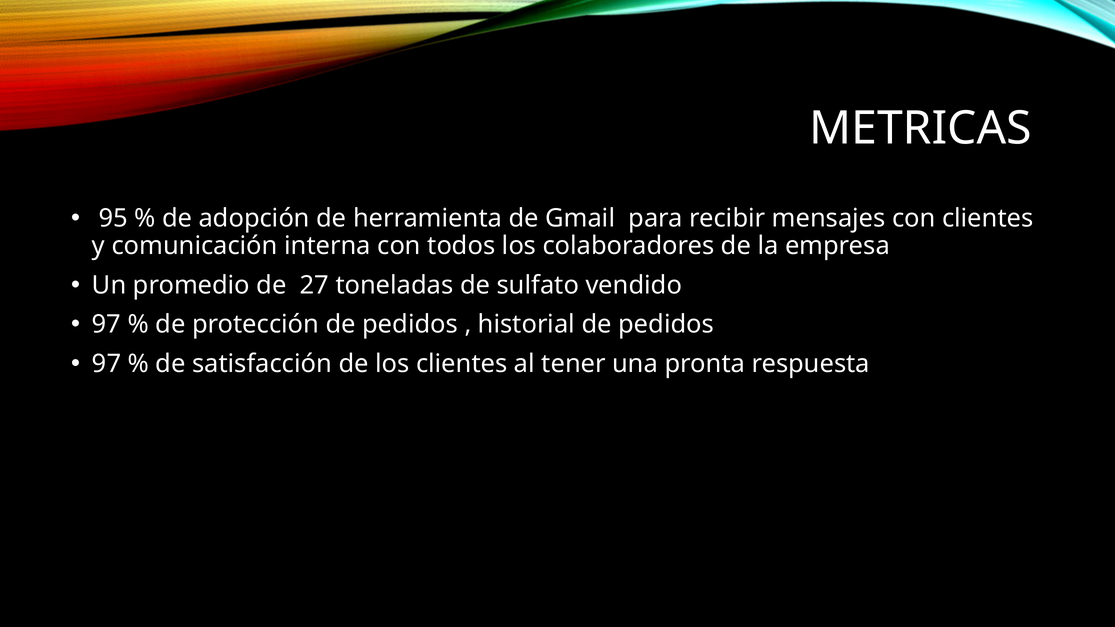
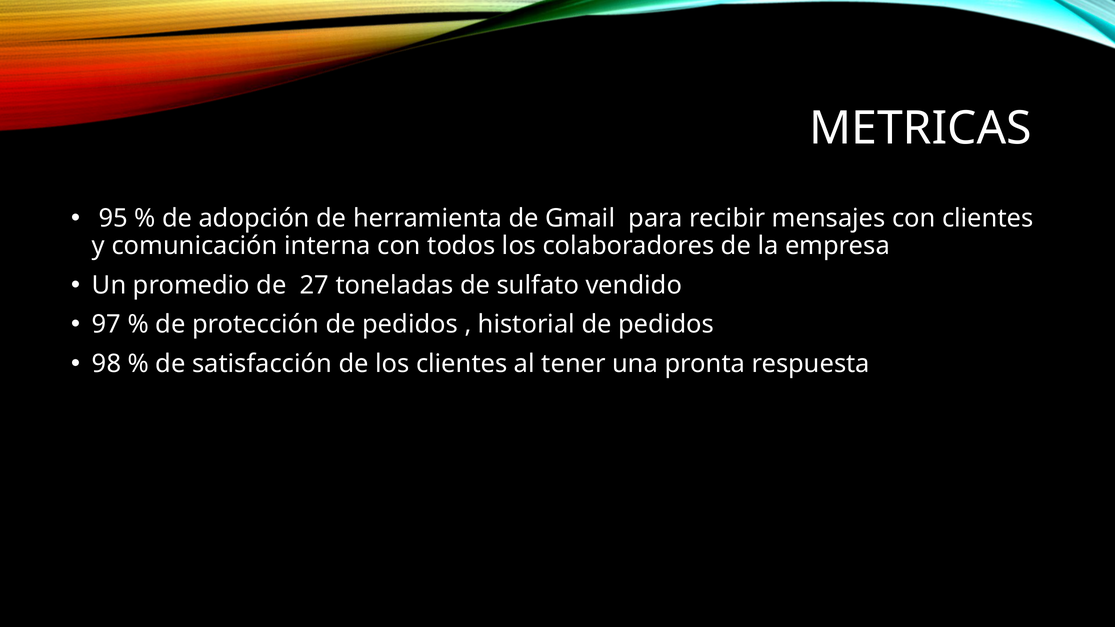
97 at (107, 364): 97 -> 98
